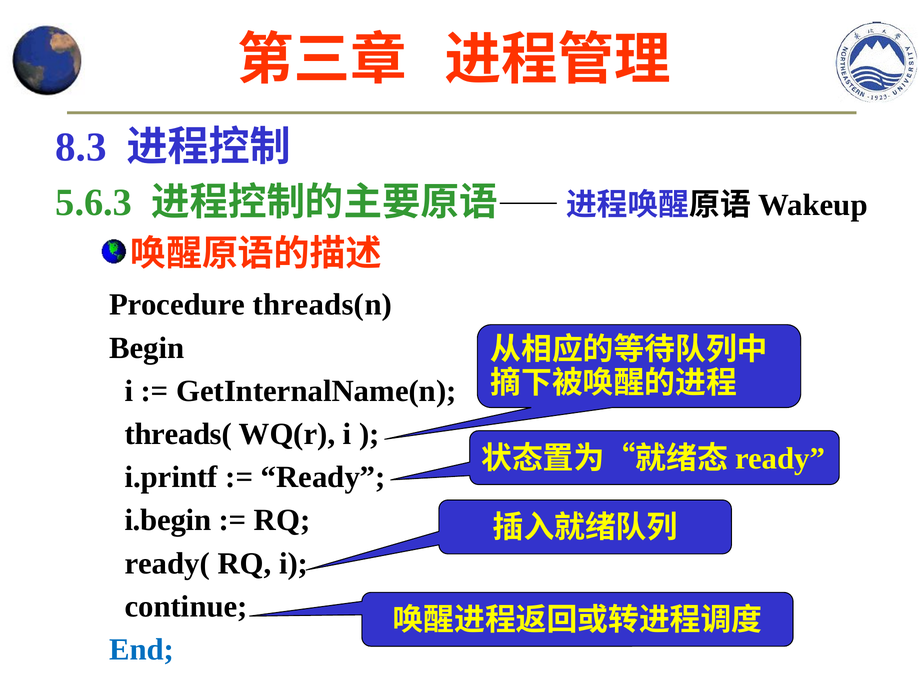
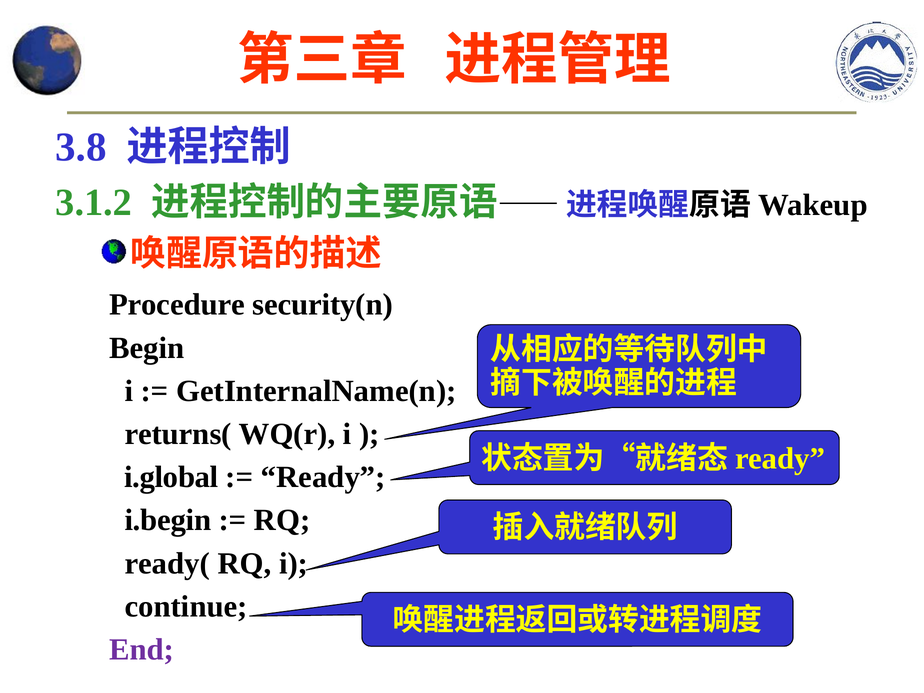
8.3: 8.3 -> 3.8
5.6.3: 5.6.3 -> 3.1.2
threads(n: threads(n -> security(n
threads(: threads( -> returns(
i.printf: i.printf -> i.global
End colour: blue -> purple
